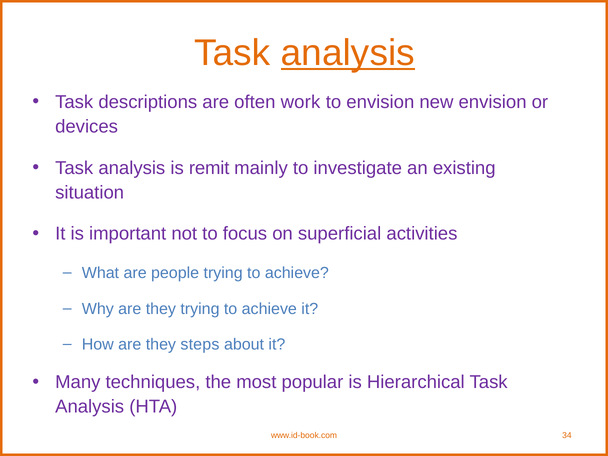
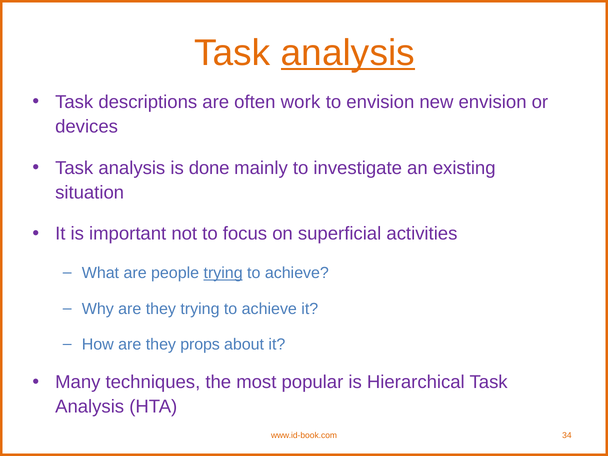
remit: remit -> done
trying at (223, 273) underline: none -> present
steps: steps -> props
